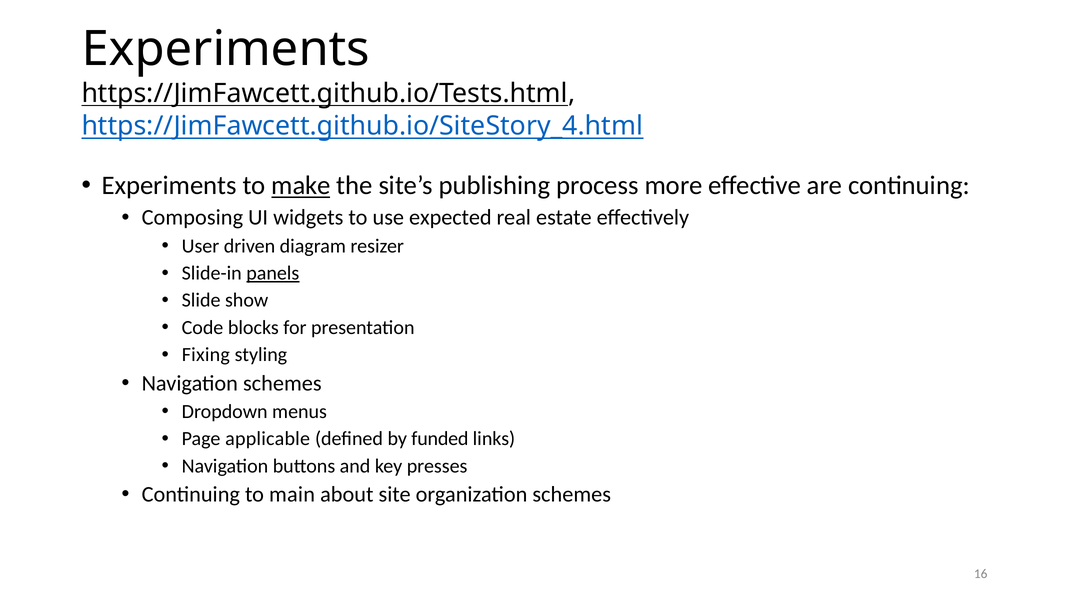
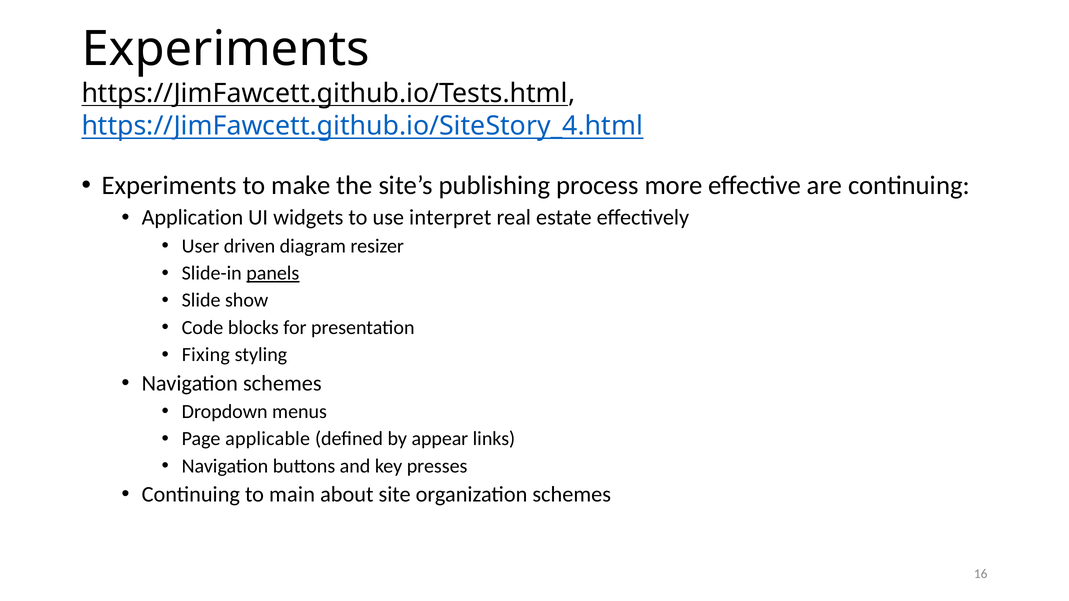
make underline: present -> none
Composing: Composing -> Application
expected: expected -> interpret
funded: funded -> appear
